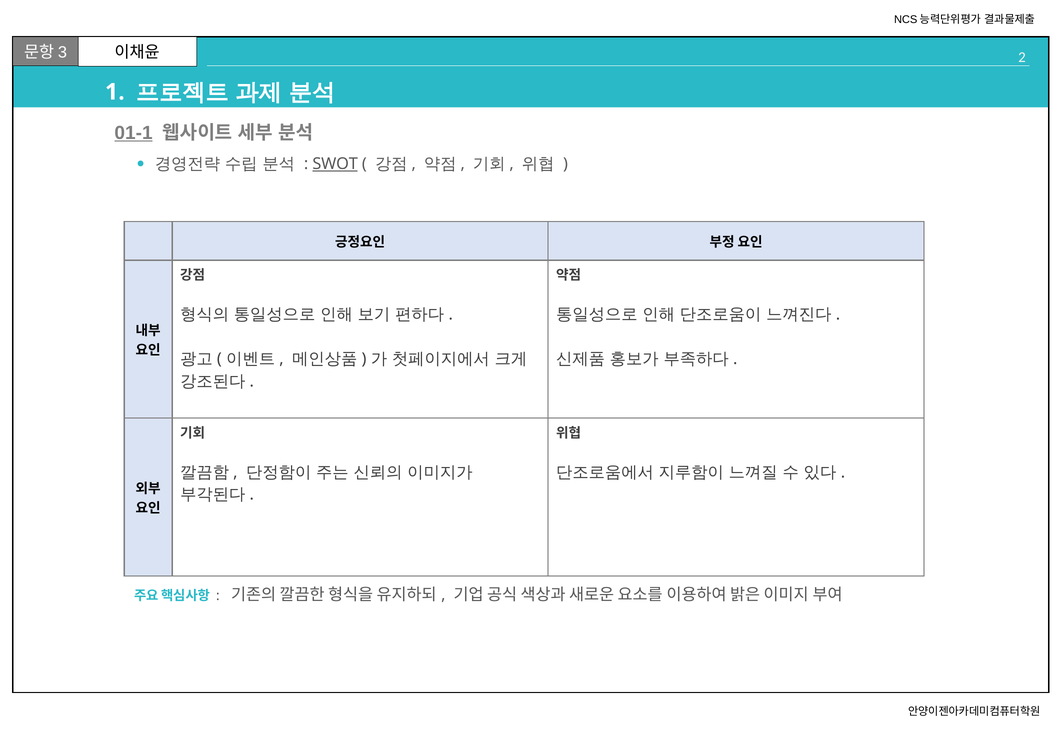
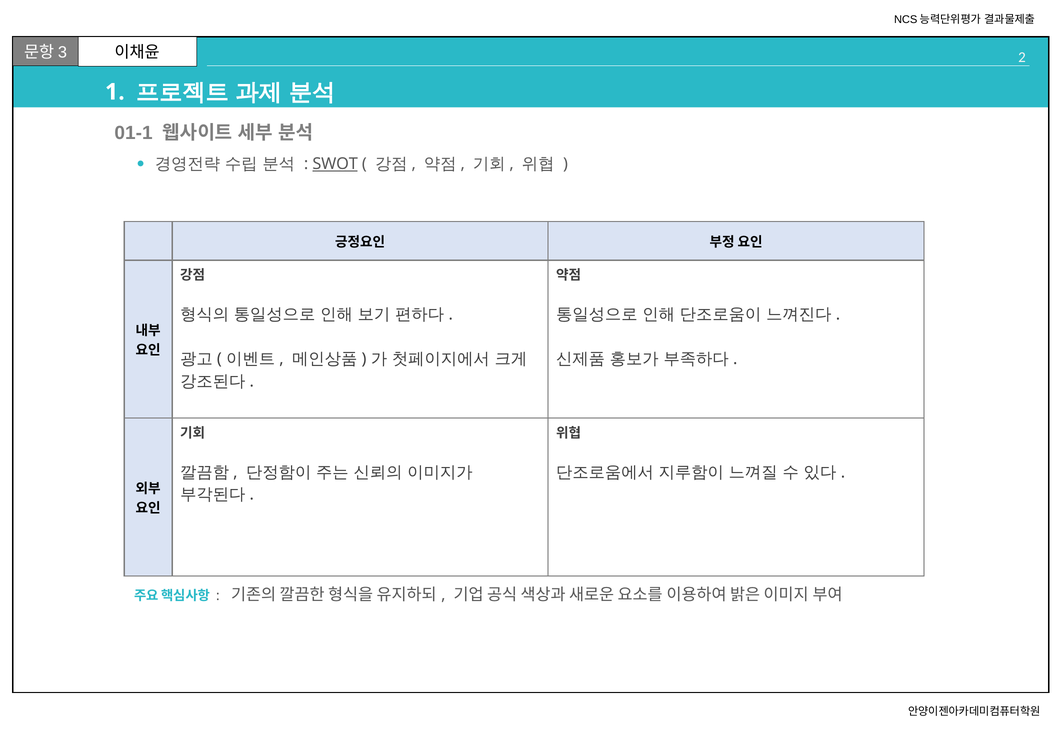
01-1 underline: present -> none
